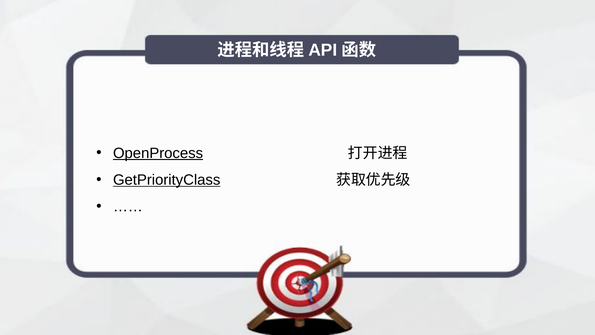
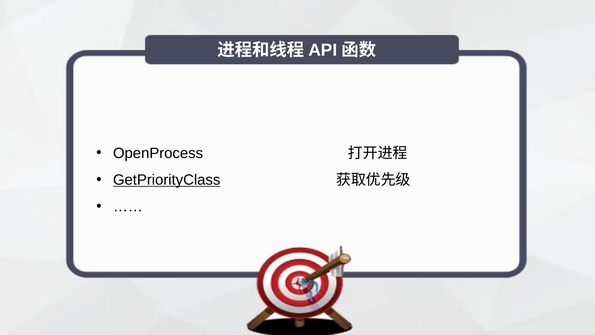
OpenProcess underline: present -> none
